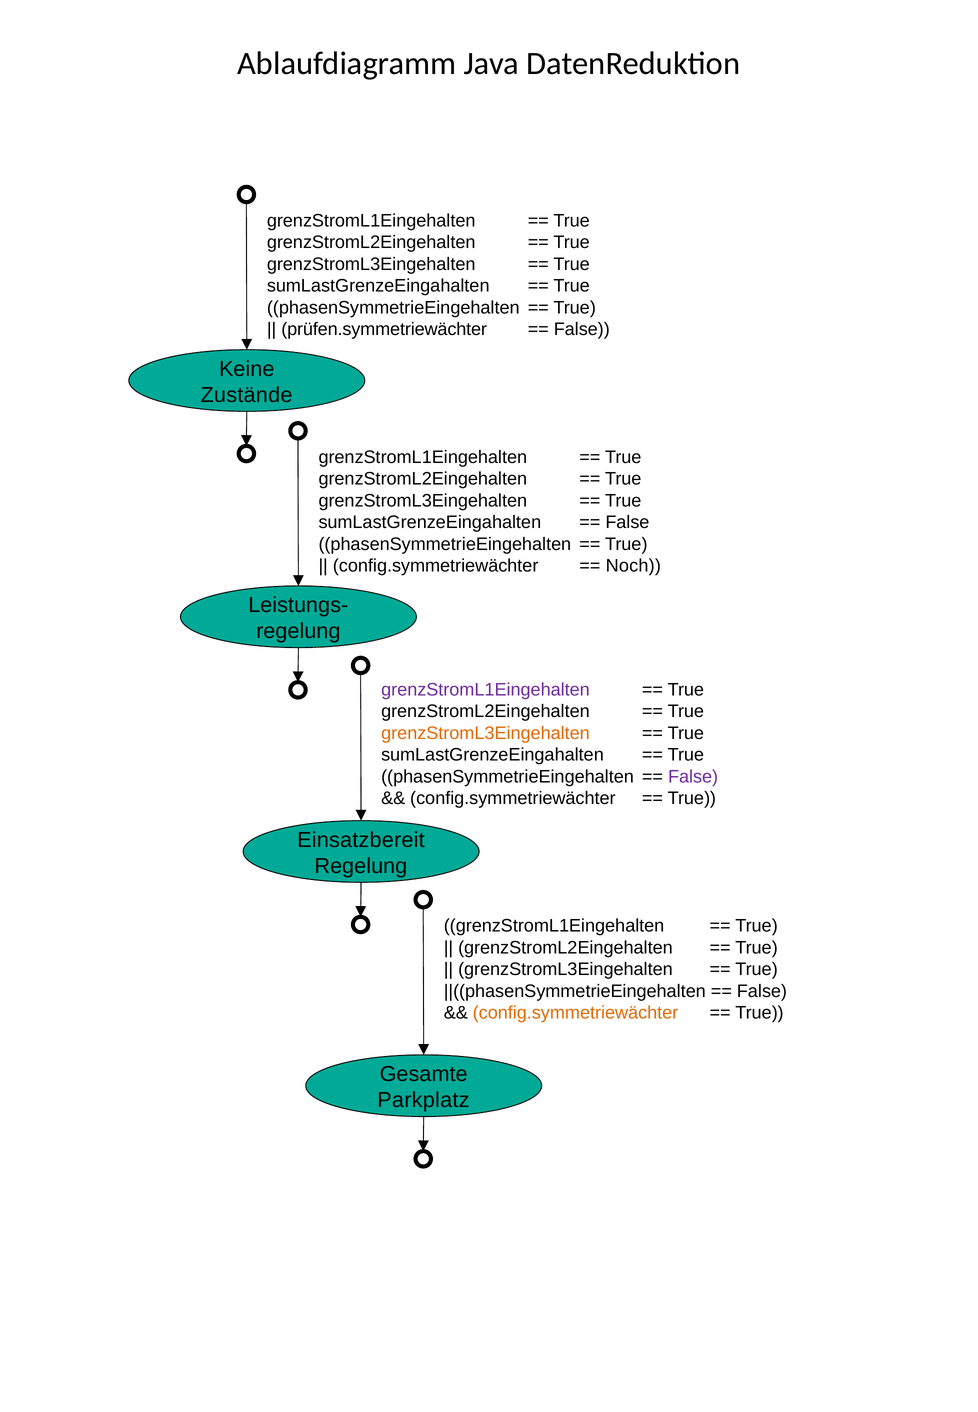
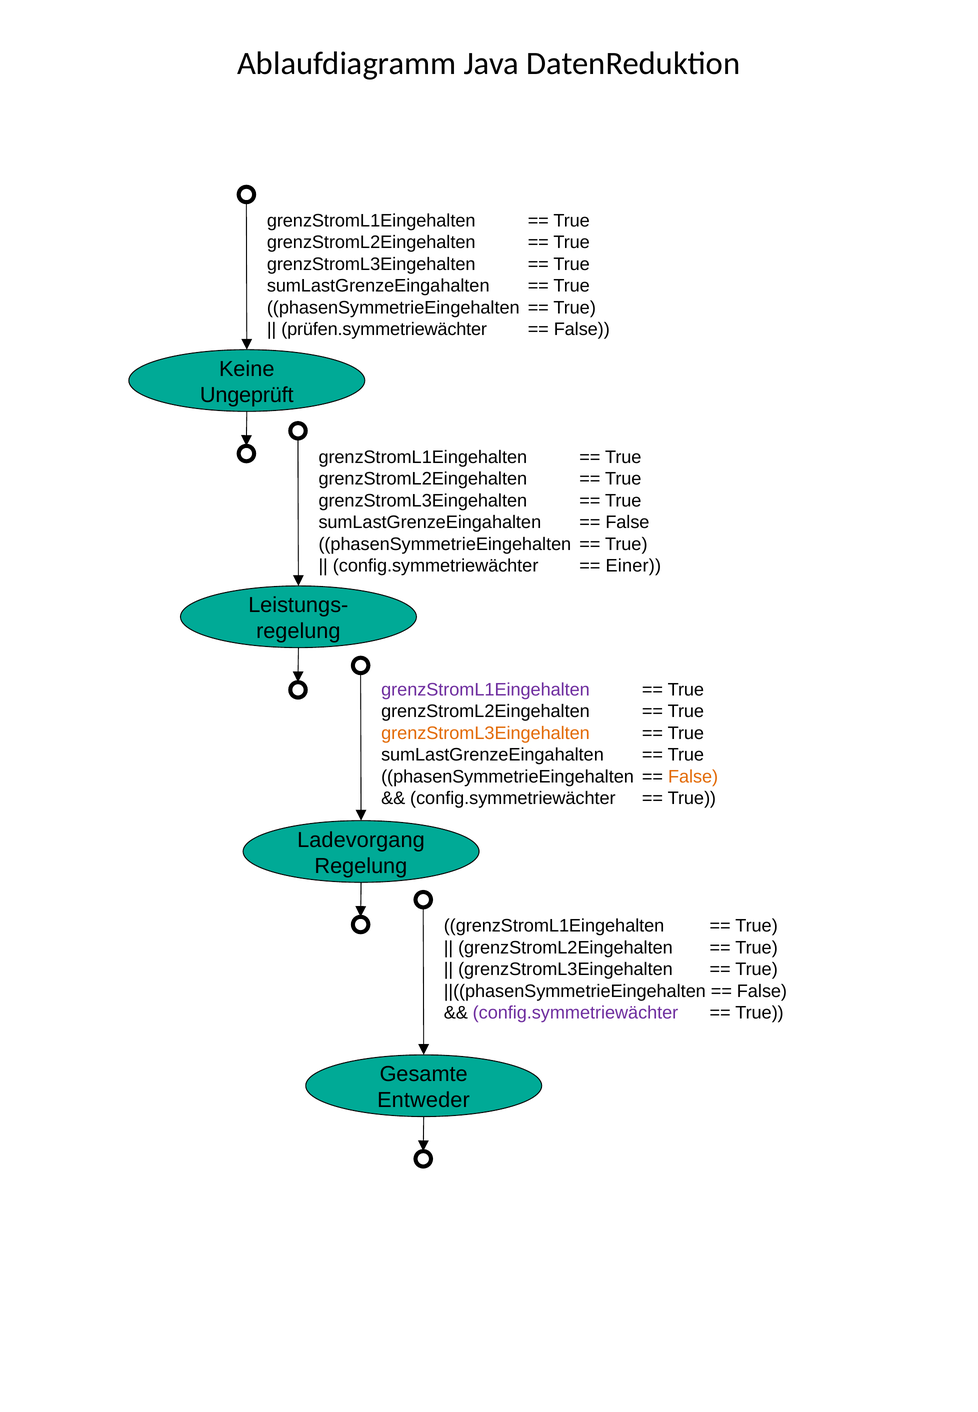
Zustände: Zustände -> Ungeprüft
Noch: Noch -> Einer
False at (693, 777) colour: purple -> orange
Einsatzbereit: Einsatzbereit -> Ladevorgang
config.symmetriewächter at (576, 1013) colour: orange -> purple
Parkplatz: Parkplatz -> Entweder
